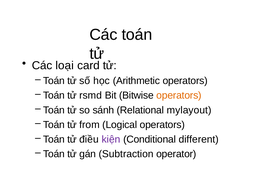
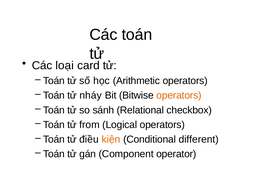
rsmd: rsmd -> nháy
mylayout: mylayout -> checkbox
kiện colour: purple -> orange
Subtraction: Subtraction -> Component
